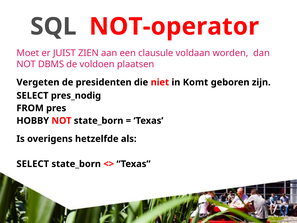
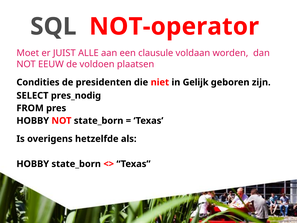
ZIEN: ZIEN -> ALLE
DBMS: DBMS -> EEUW
Vergeten: Vergeten -> Condities
Komt: Komt -> Gelijk
SELECT at (33, 164): SELECT -> HOBBY
